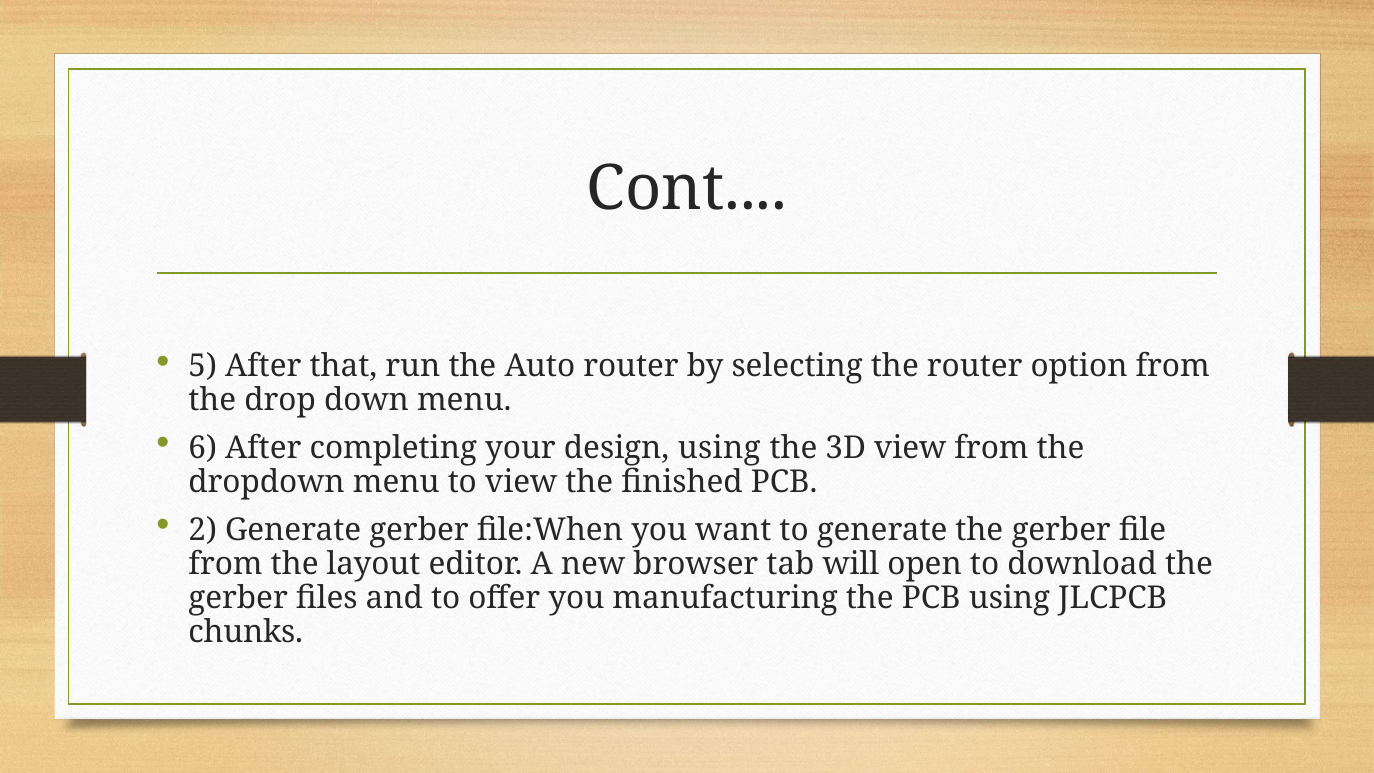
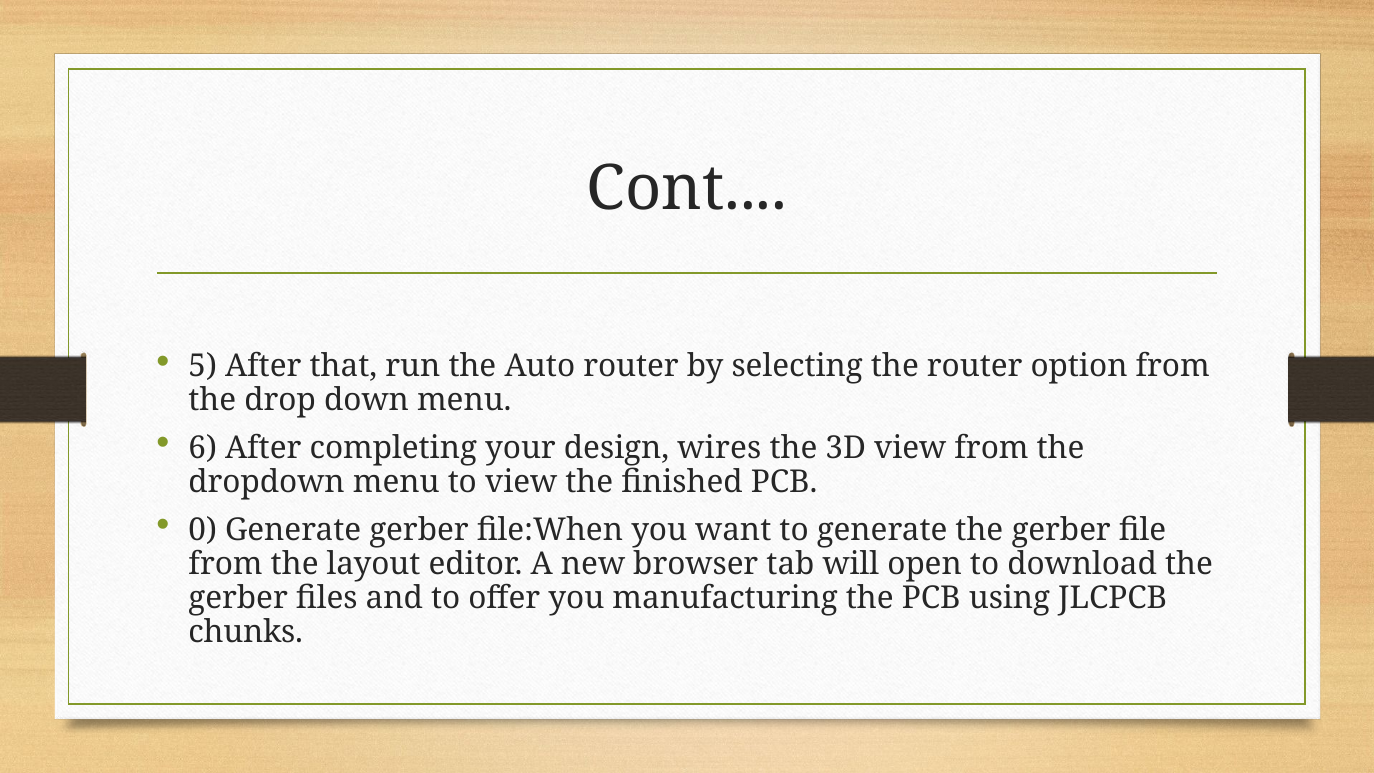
design using: using -> wires
2: 2 -> 0
